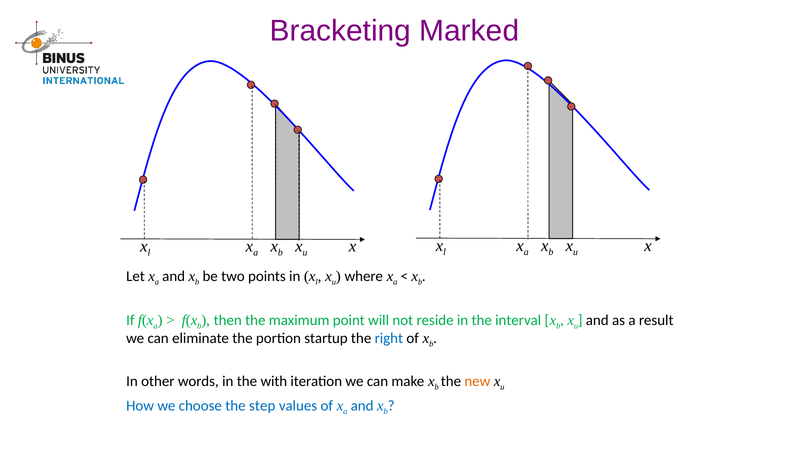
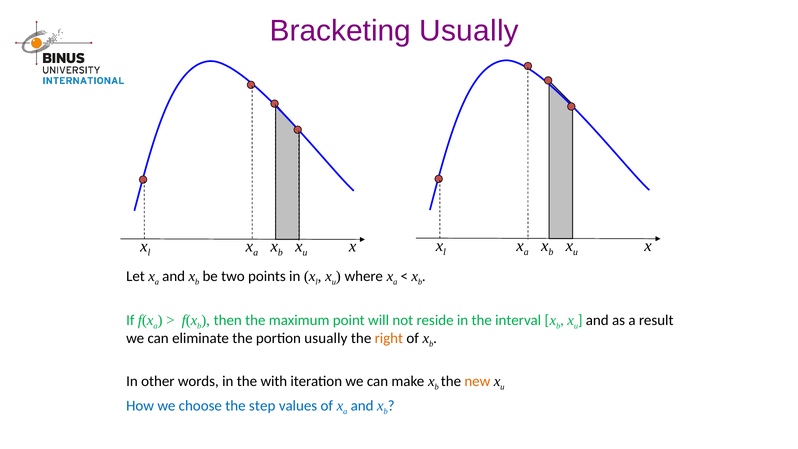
Bracketing Marked: Marked -> Usually
portion startup: startup -> usually
right colour: blue -> orange
